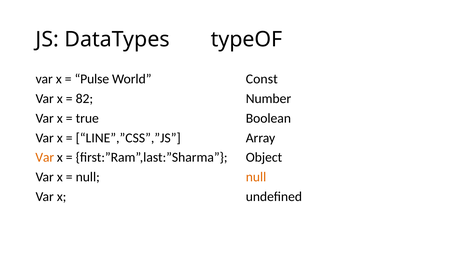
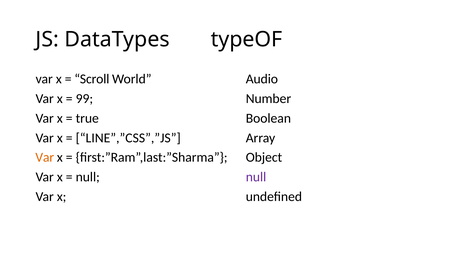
Pulse: Pulse -> Scroll
Const: Const -> Audio
82: 82 -> 99
null at (256, 177) colour: orange -> purple
